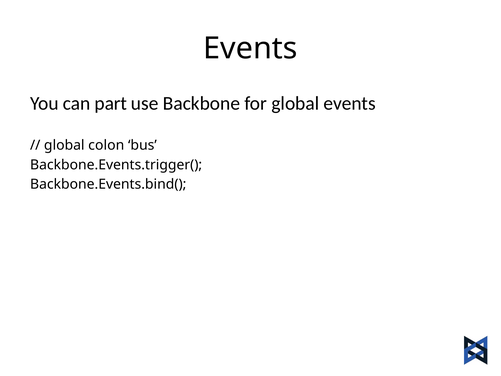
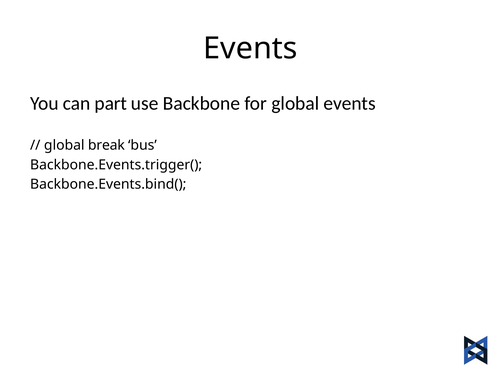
colon: colon -> break
